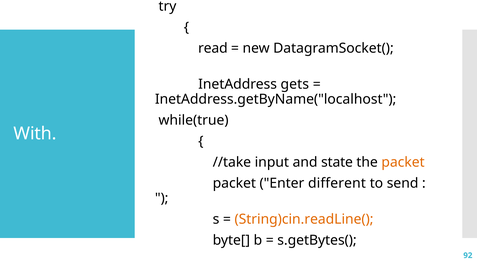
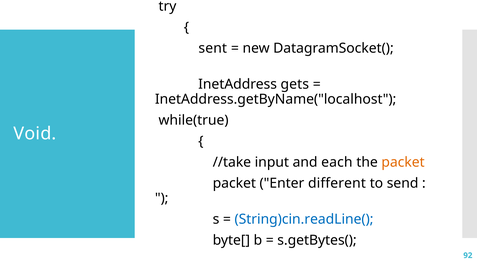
read: read -> sent
With: With -> Void
state: state -> each
String)cin.readLine( colour: orange -> blue
